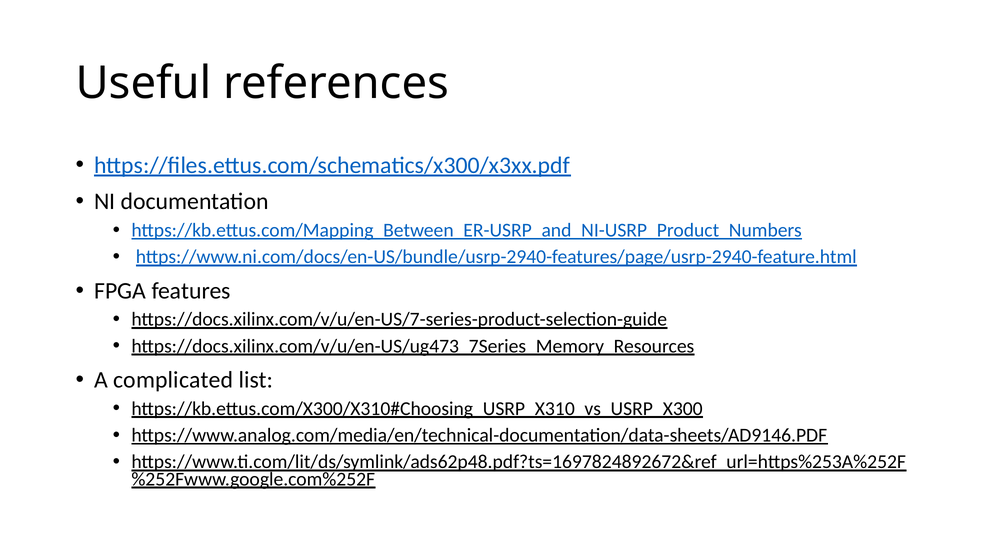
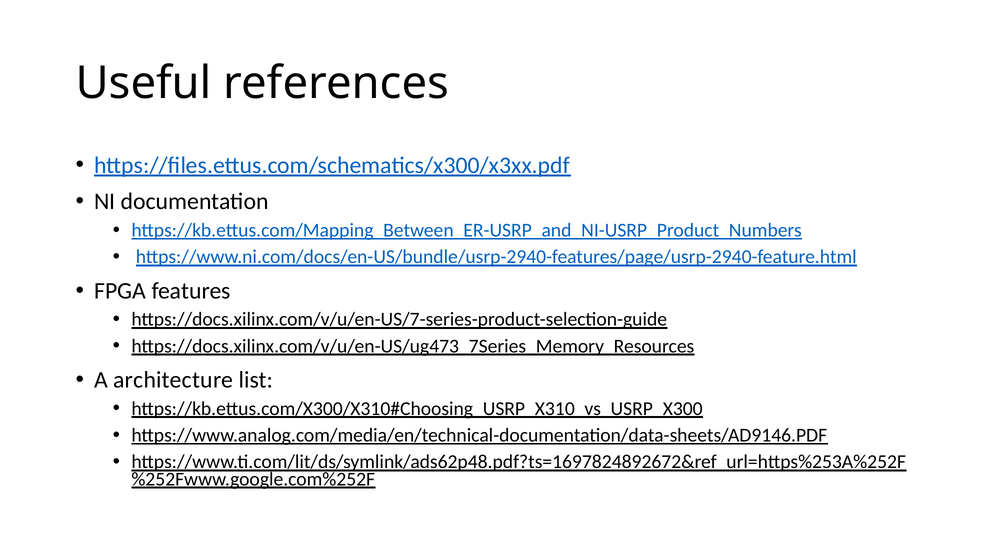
complicated: complicated -> architecture
